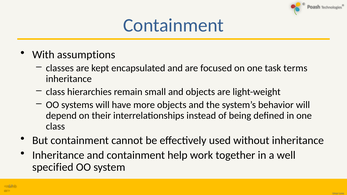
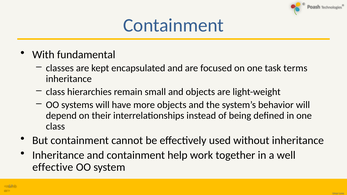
assumptions: assumptions -> fundamental
specified: specified -> effective
